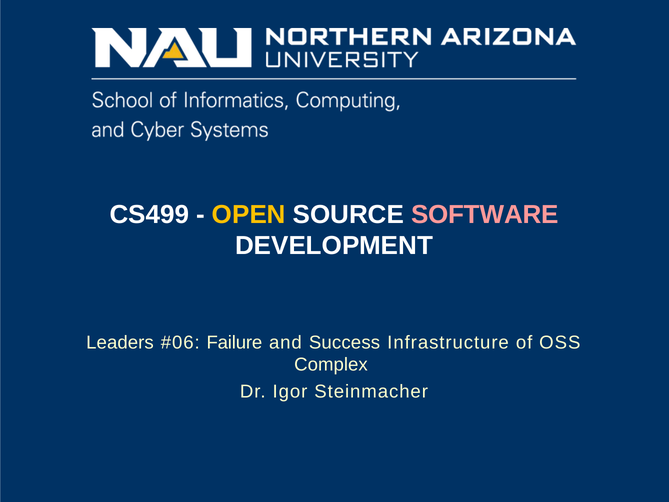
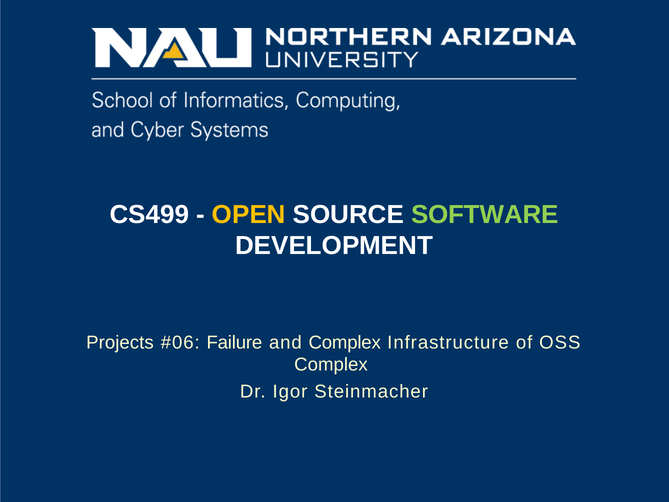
SOFTWARE colour: pink -> light green
Leaders: Leaders -> Projects
and Success: Success -> Complex
